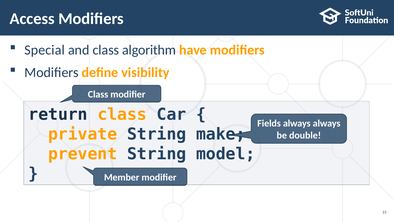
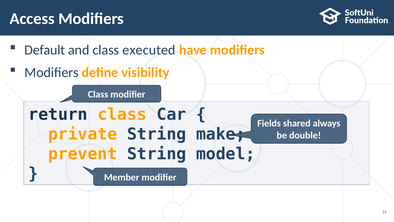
Special: Special -> Default
algorithm: algorithm -> executed
Fields always: always -> shared
